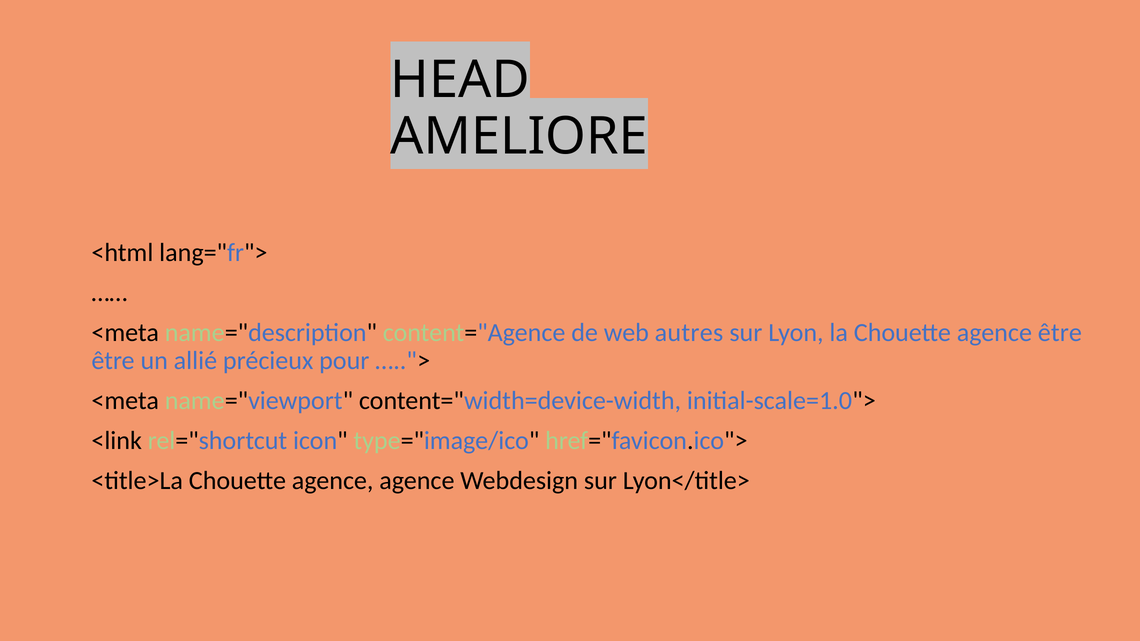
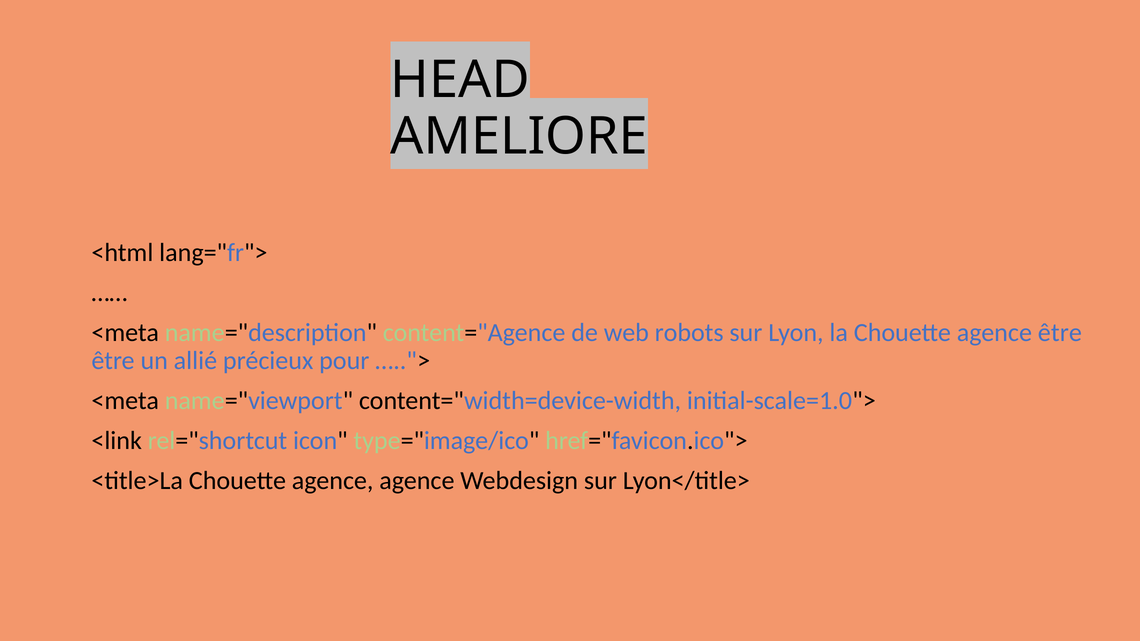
autres: autres -> robots
